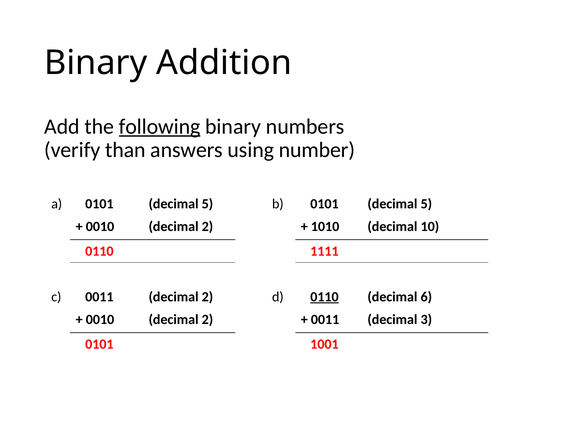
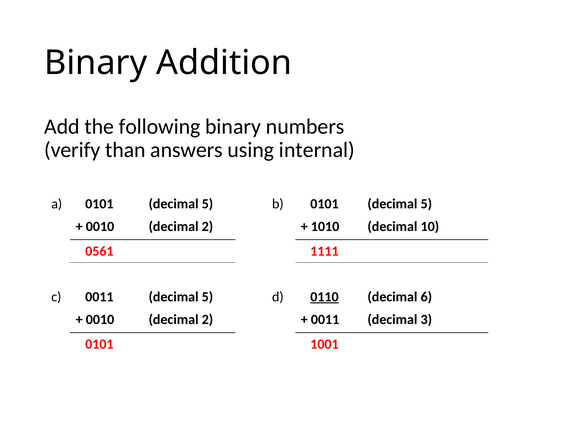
following underline: present -> none
number: number -> internal
0110 at (99, 251): 0110 -> 0561
0011 decimal 2: 2 -> 5
